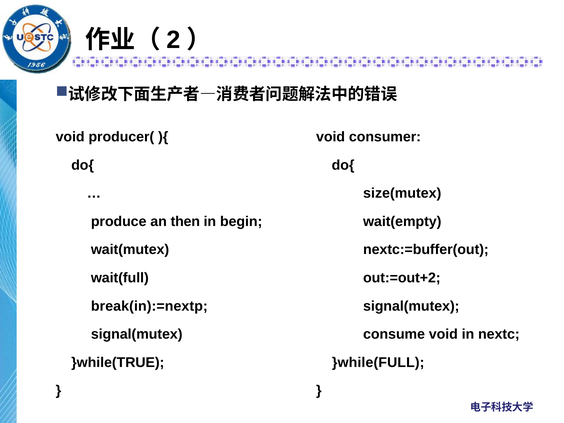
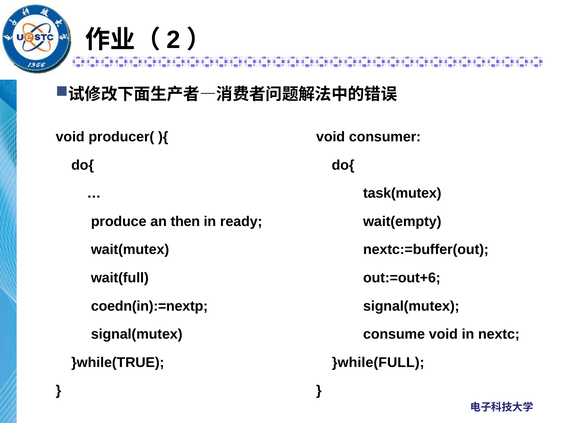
size(mutex: size(mutex -> task(mutex
begin: begin -> ready
out:=out+2: out:=out+2 -> out:=out+6
break(in):=nextp: break(in):=nextp -> coedn(in):=nextp
